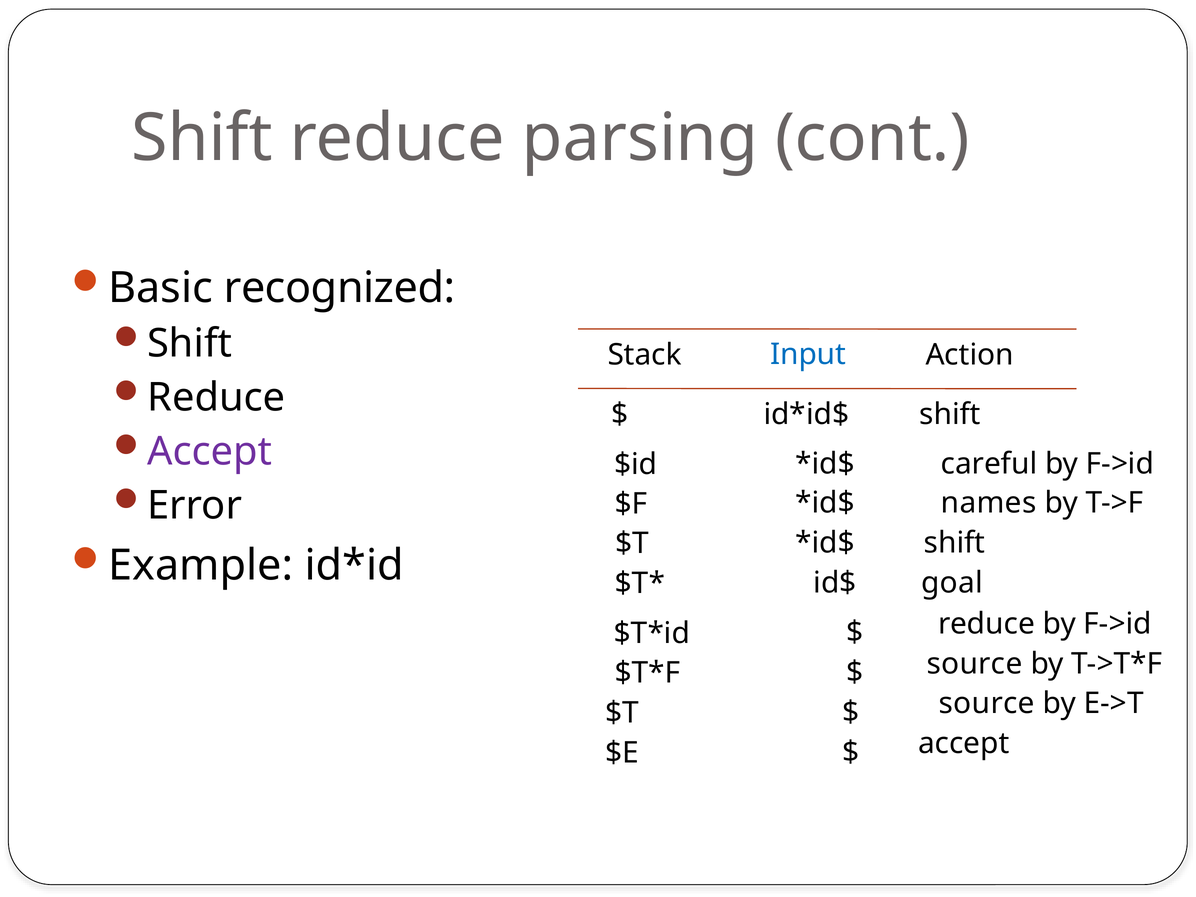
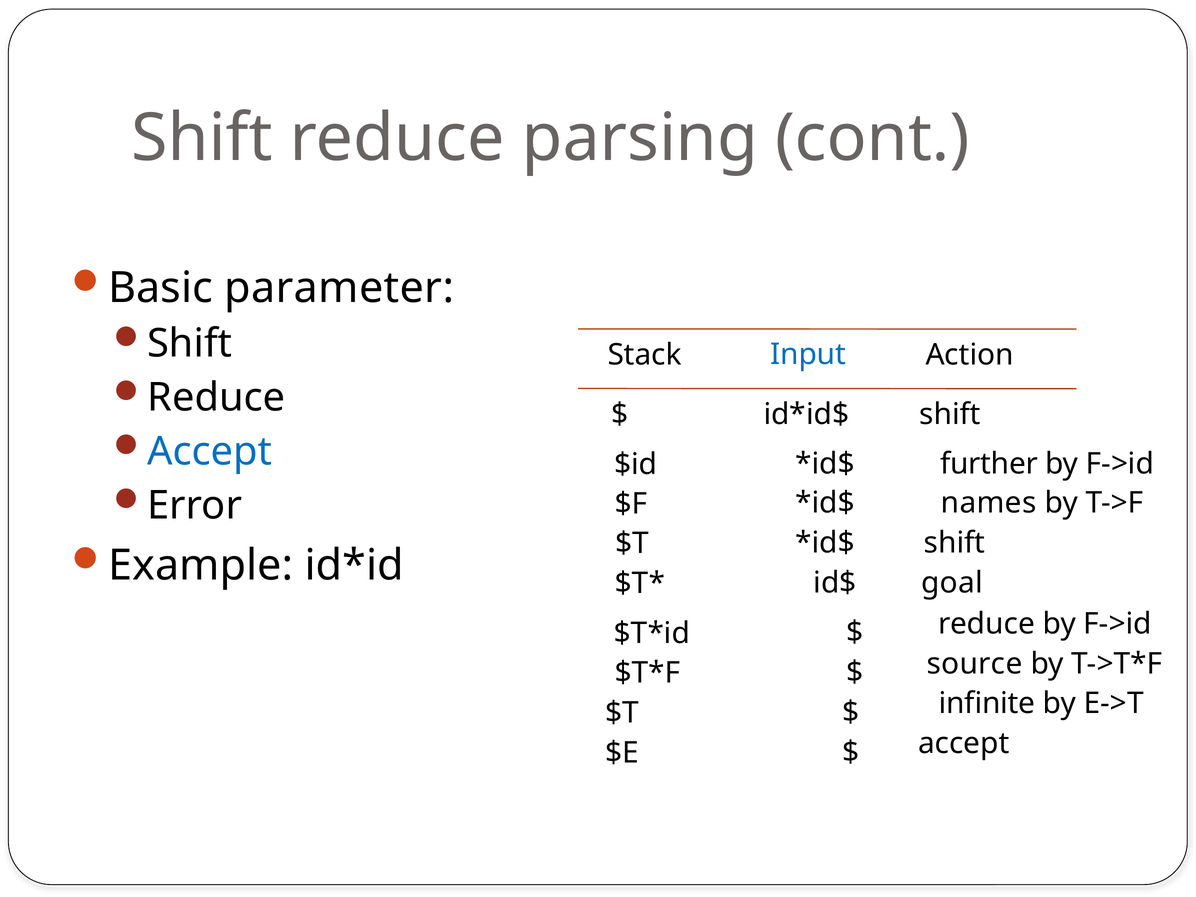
recognized: recognized -> parameter
Accept at (210, 452) colour: purple -> blue
careful: careful -> further
source at (987, 704): source -> infinite
